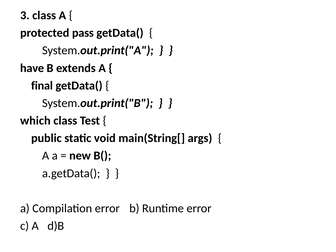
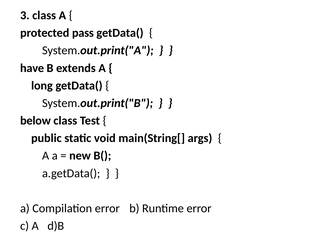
final: final -> long
which: which -> below
